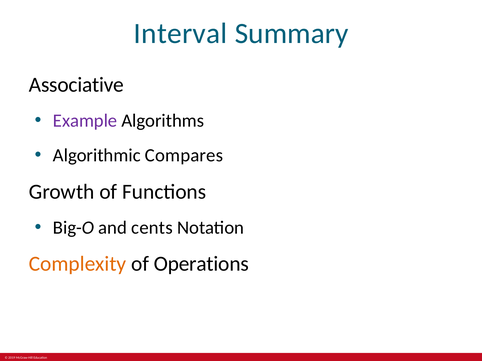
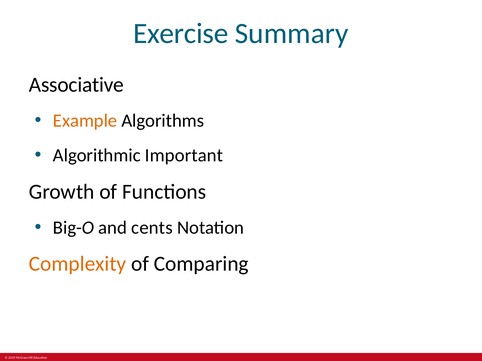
Interval: Interval -> Exercise
Example colour: purple -> orange
Compares: Compares -> Important
Operations: Operations -> Comparing
